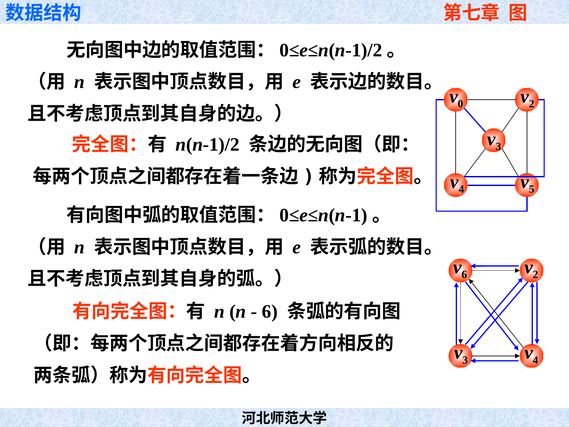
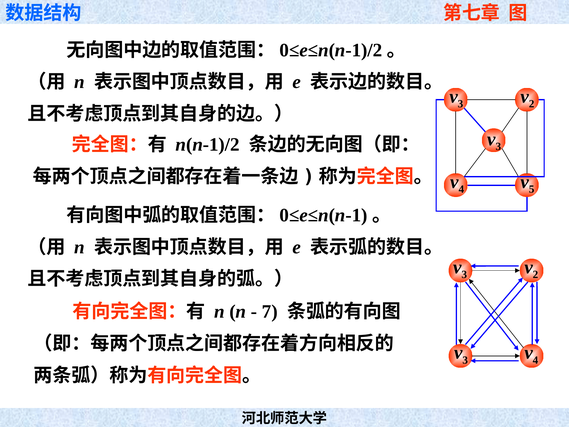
0 at (460, 104): 0 -> 3
6 at (464, 274): 6 -> 3
6 at (270, 312): 6 -> 7
